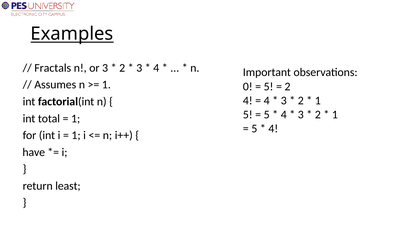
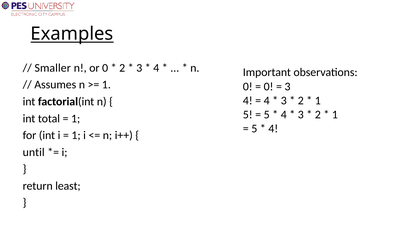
Fractals: Fractals -> Smaller
or 3: 3 -> 0
5 at (269, 87): 5 -> 0
2 at (288, 87): 2 -> 3
have: have -> until
